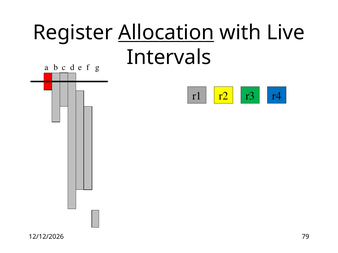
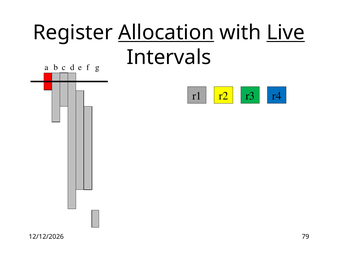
Live underline: none -> present
